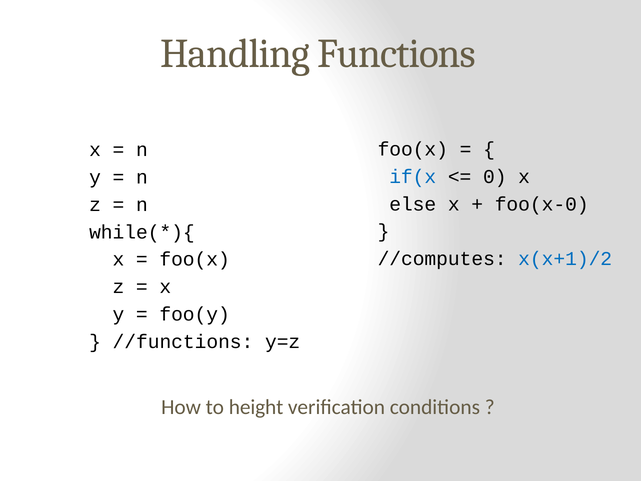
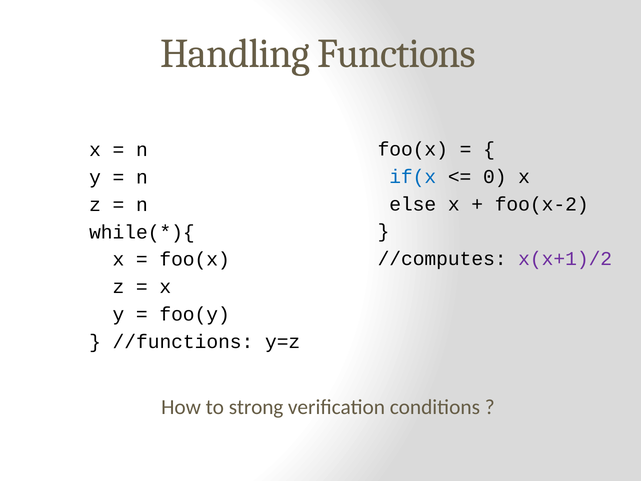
foo(x-0: foo(x-0 -> foo(x-2
x(x+1)/2 colour: blue -> purple
height: height -> strong
